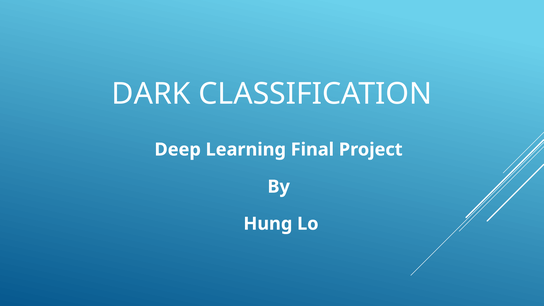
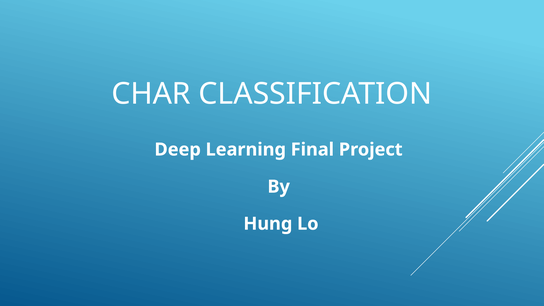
DARK: DARK -> CHAR
